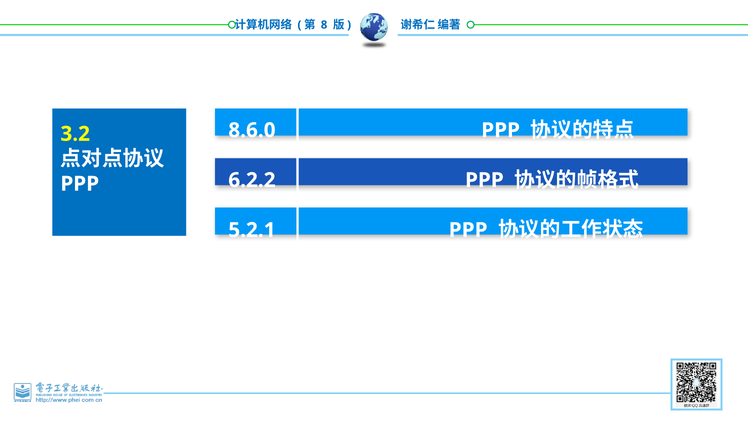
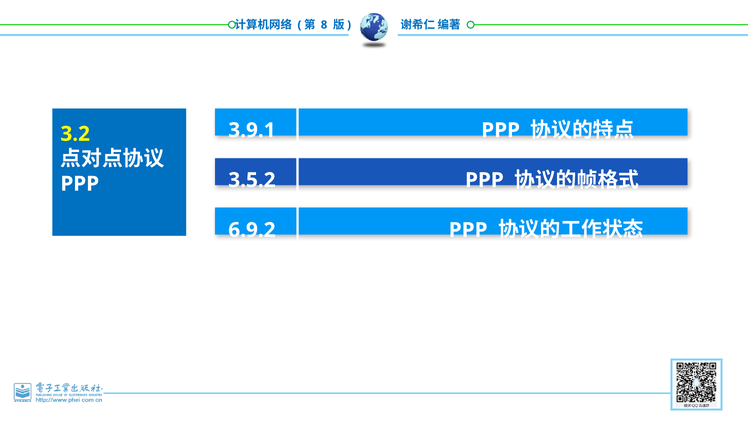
8.6.0: 8.6.0 -> 3.9.1
6.2.2: 6.2.2 -> 3.5.2
5.2.1: 5.2.1 -> 6.9.2
